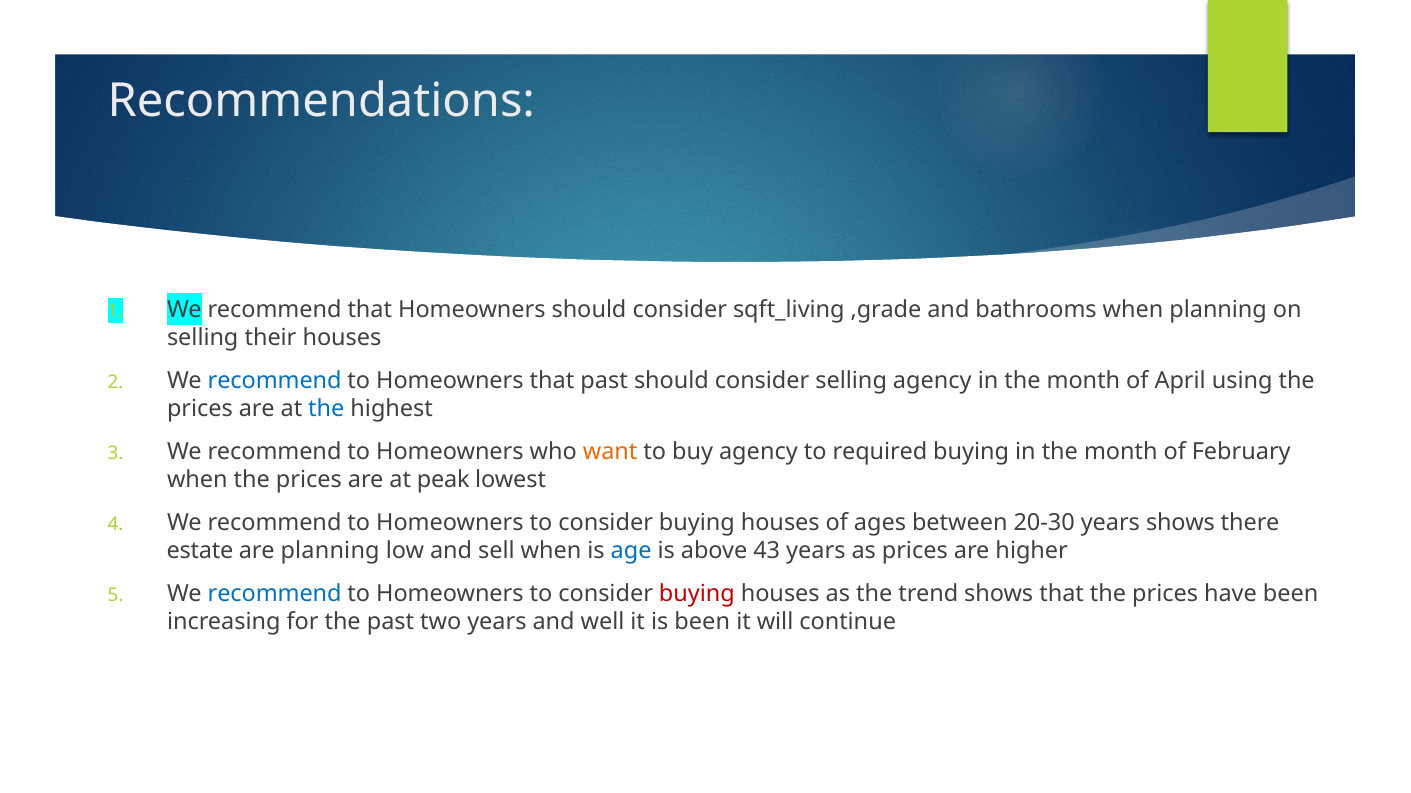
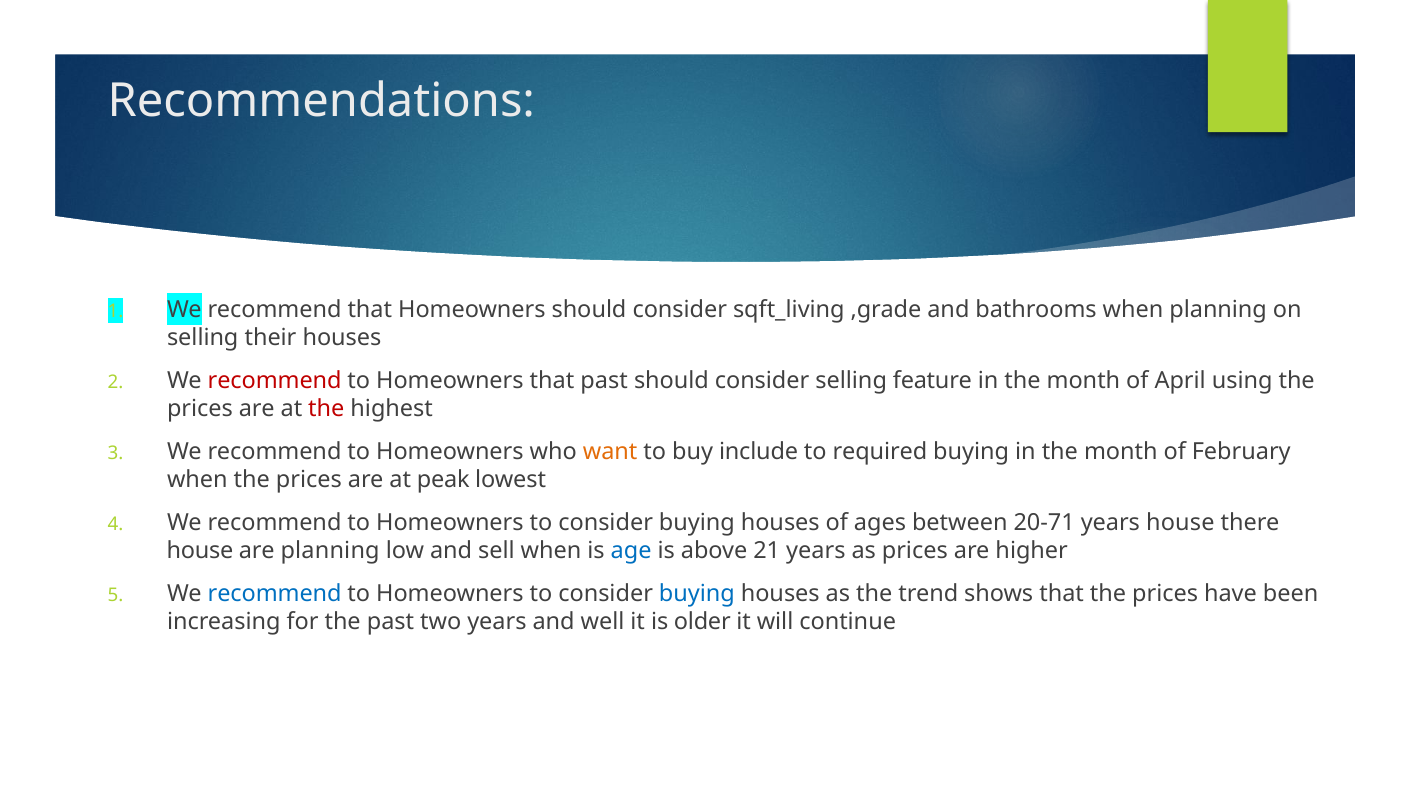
recommend at (275, 381) colour: blue -> red
selling agency: agency -> feature
the at (326, 410) colour: blue -> red
buy agency: agency -> include
20-30: 20-30 -> 20-71
years shows: shows -> house
estate at (200, 552): estate -> house
43: 43 -> 21
buying at (697, 594) colour: red -> blue
is been: been -> older
